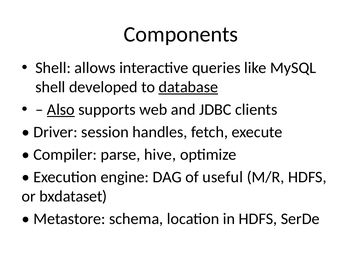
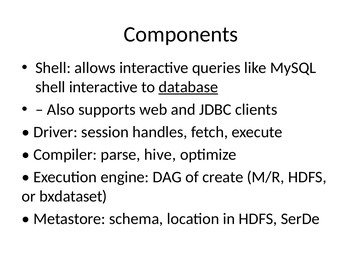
shell developed: developed -> interactive
Also underline: present -> none
useful: useful -> create
